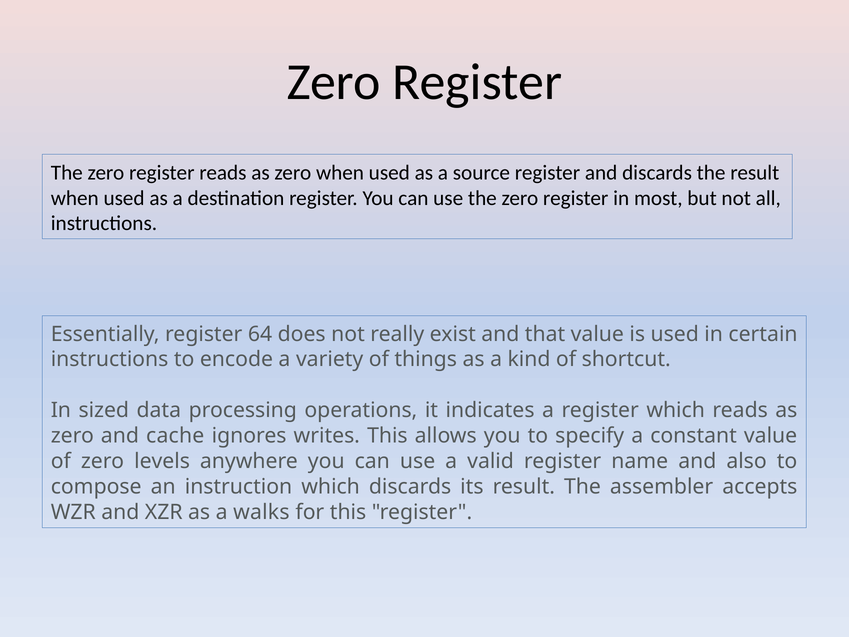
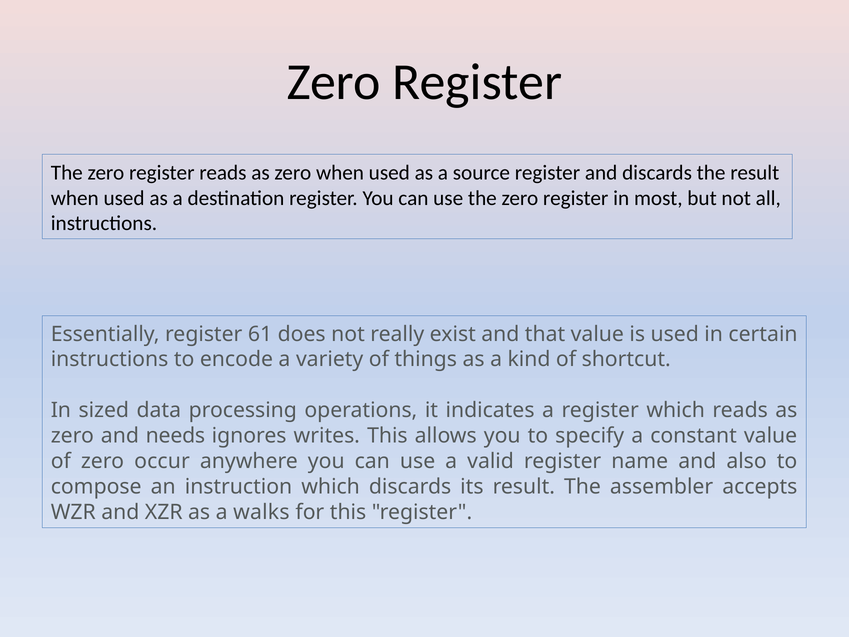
64: 64 -> 61
cache: cache -> needs
levels: levels -> occur
